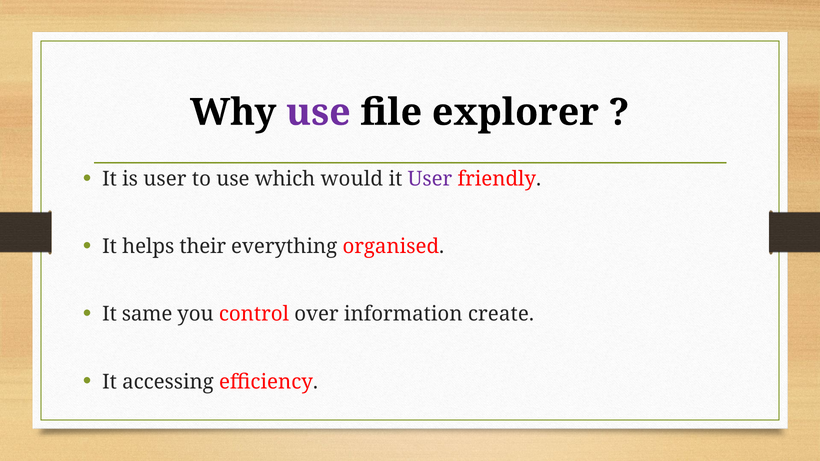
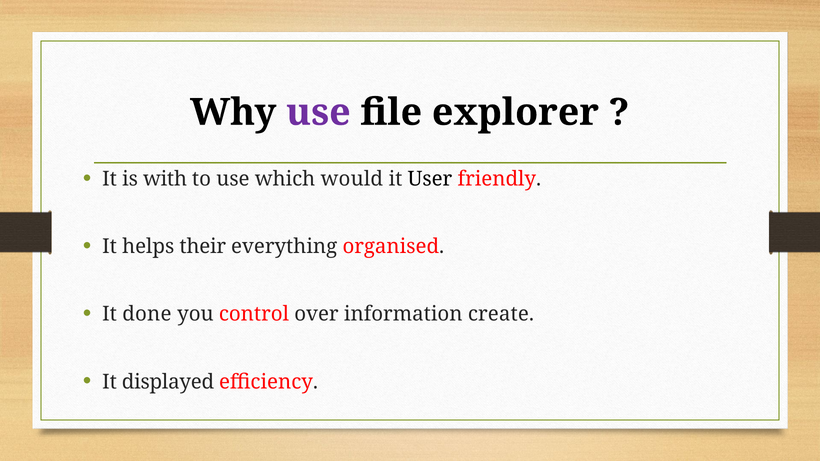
is user: user -> with
User at (430, 179) colour: purple -> black
same: same -> done
accessing: accessing -> displayed
